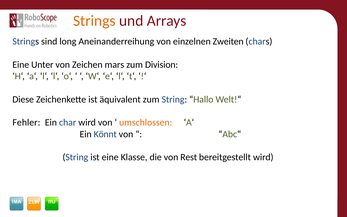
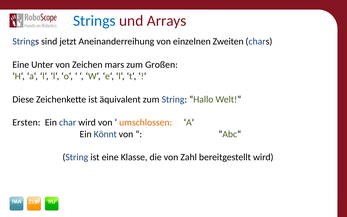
Strings at (94, 21) colour: orange -> blue
long: long -> jetzt
Division: Division -> Großen
Fehler: Fehler -> Ersten
Rest: Rest -> Zahl
